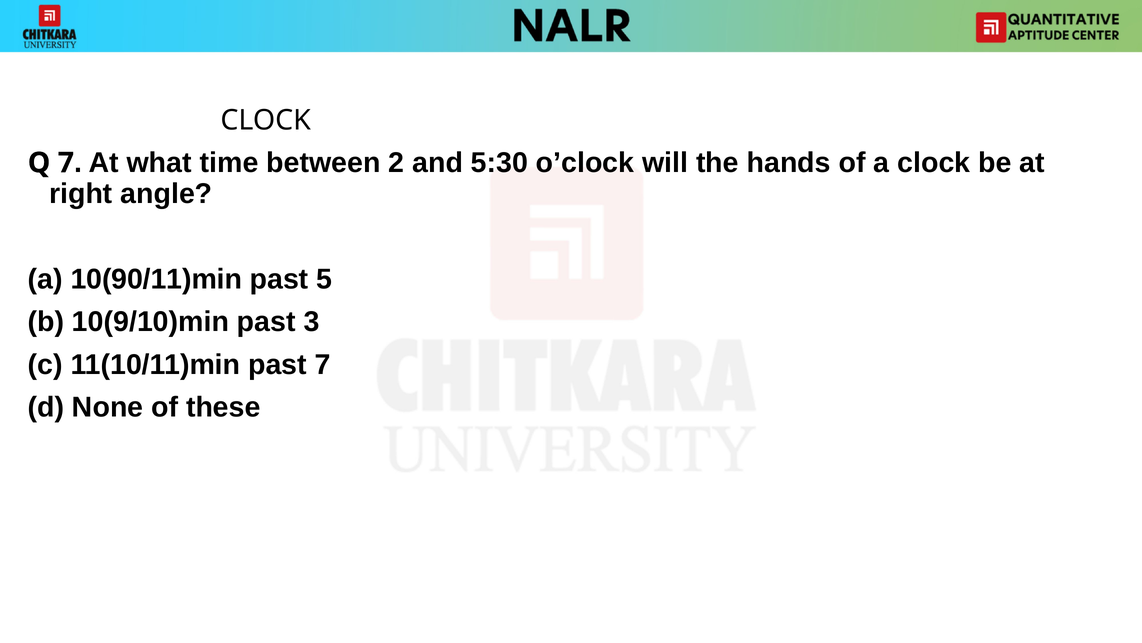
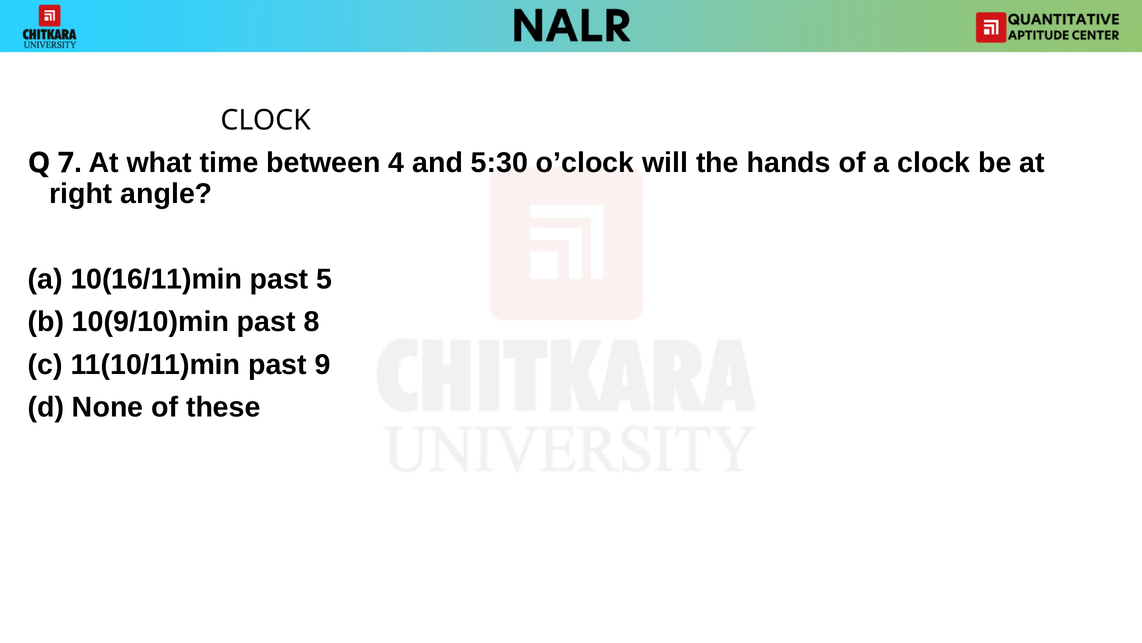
2: 2 -> 4
10(90/11)min: 10(90/11)min -> 10(16/11)min
3: 3 -> 8
past 7: 7 -> 9
